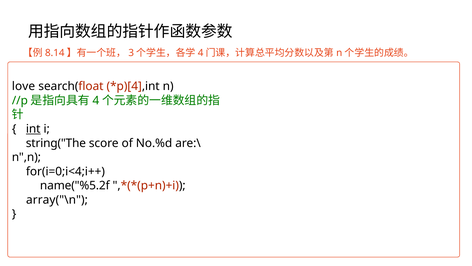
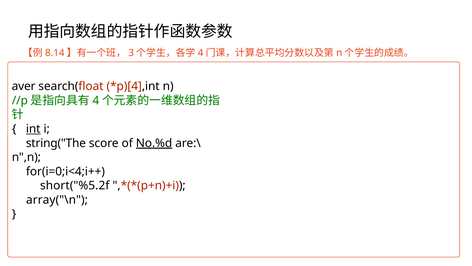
love: love -> aver
No.%d underline: none -> present
name("%5.2f: name("%5.2f -> short("%5.2f
